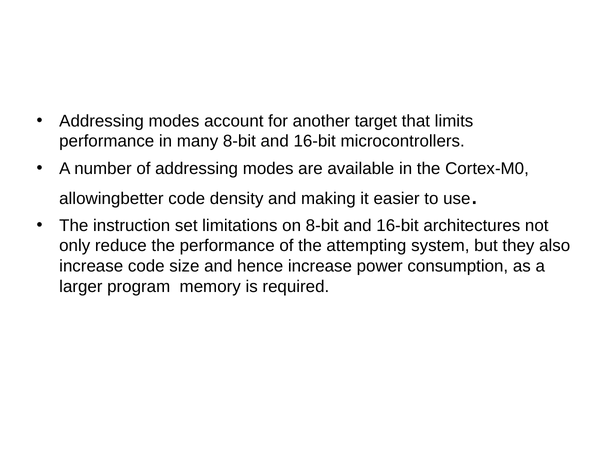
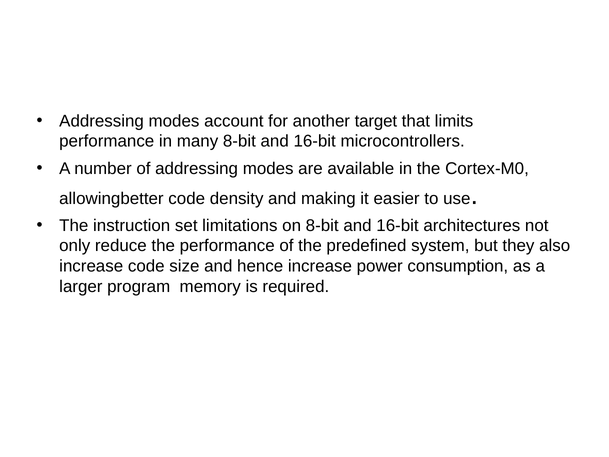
attempting: attempting -> predefined
